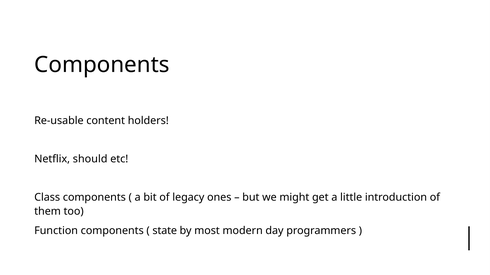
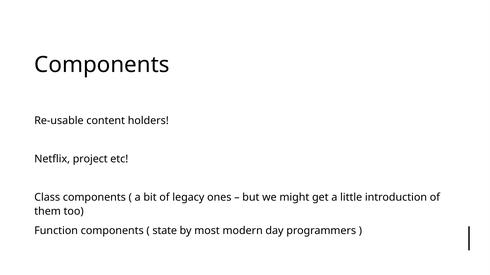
should: should -> project
